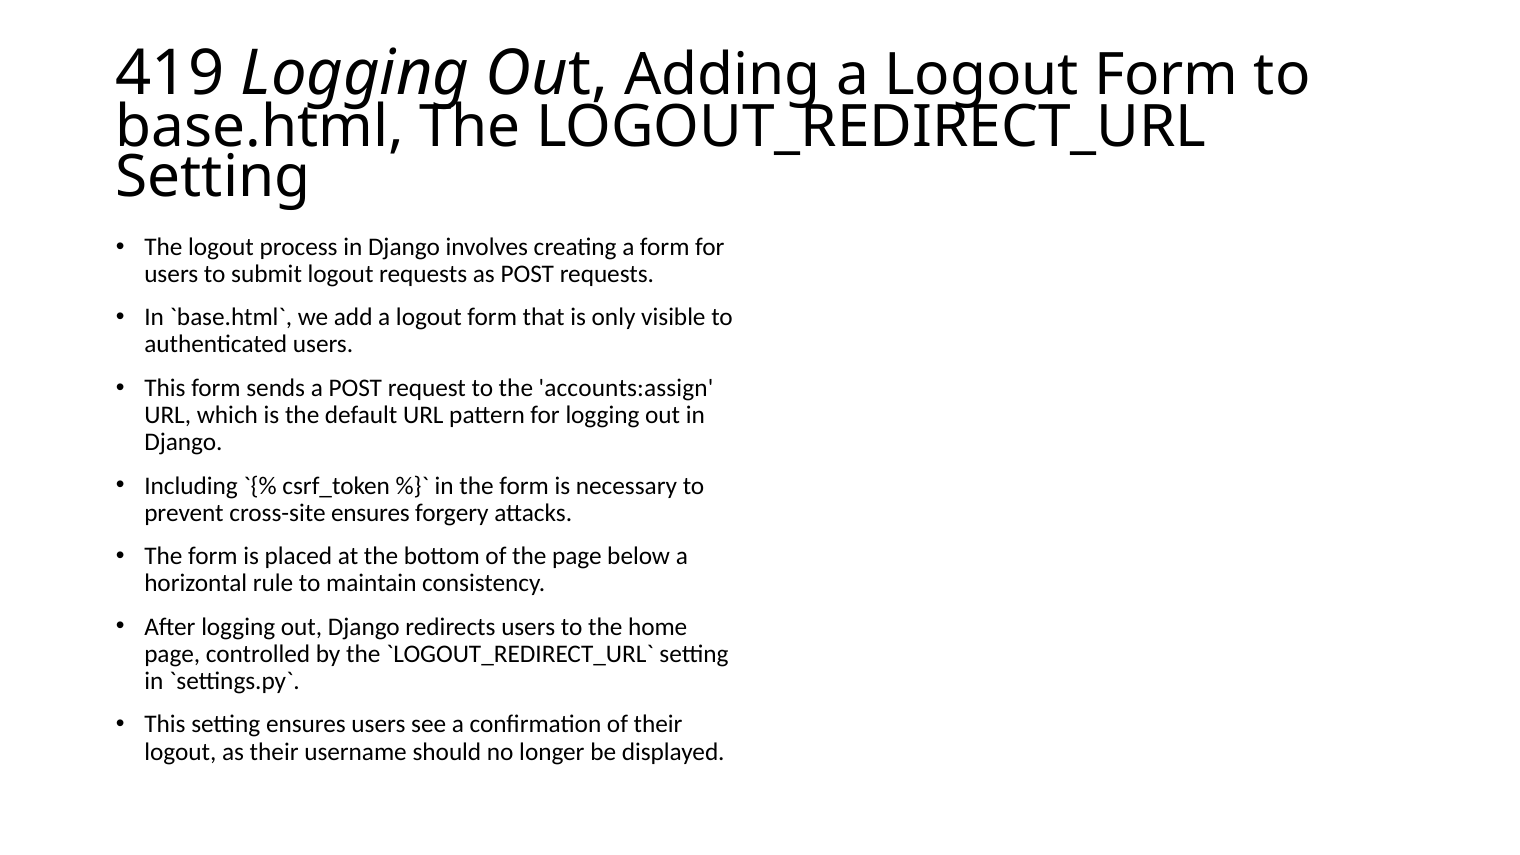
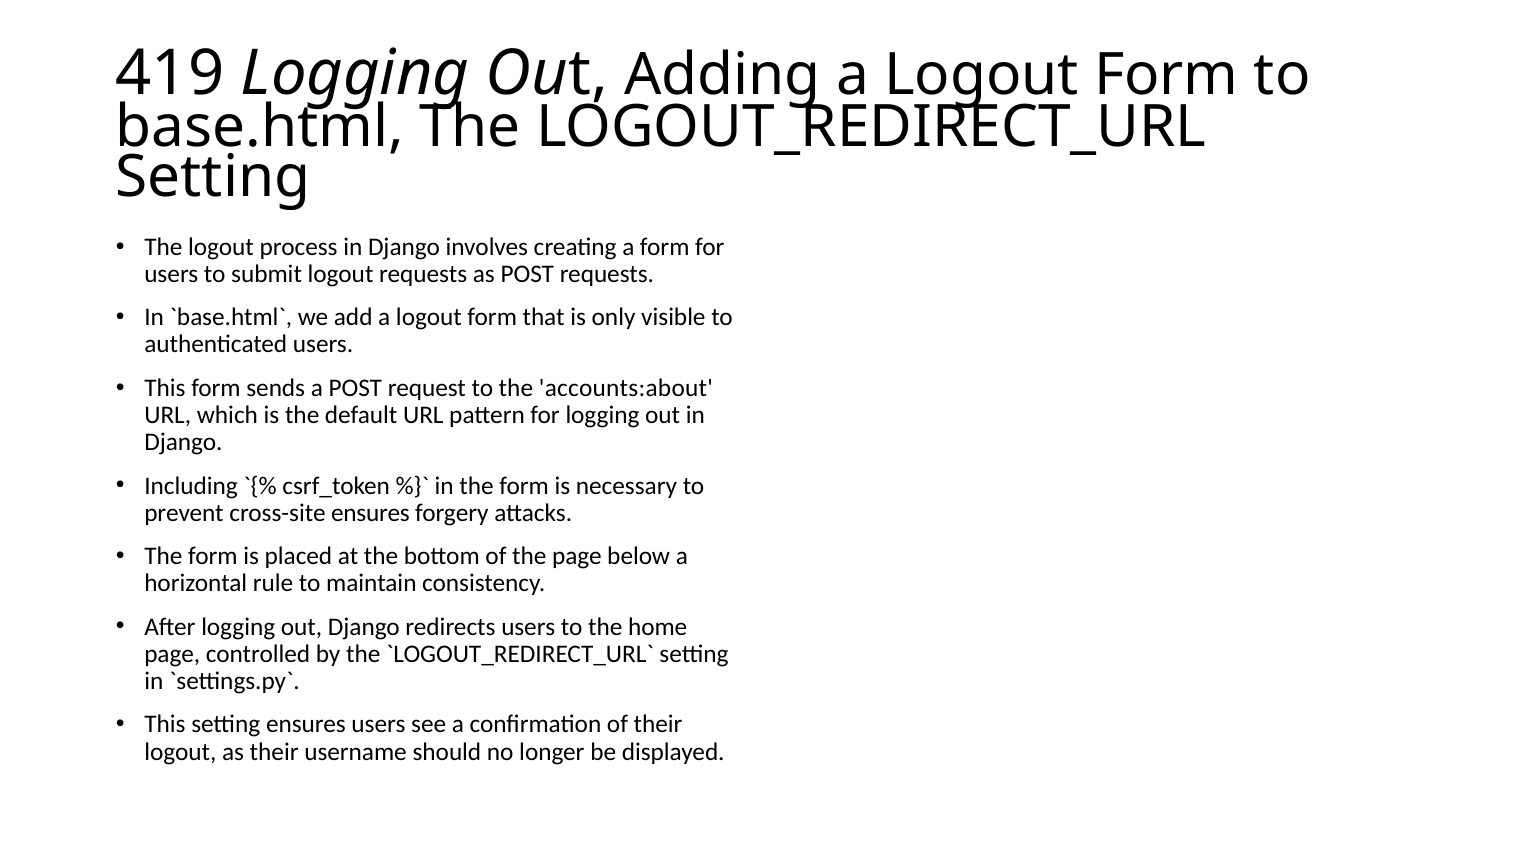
accounts:assign: accounts:assign -> accounts:about
